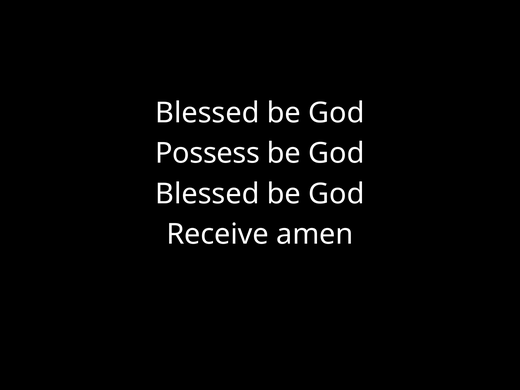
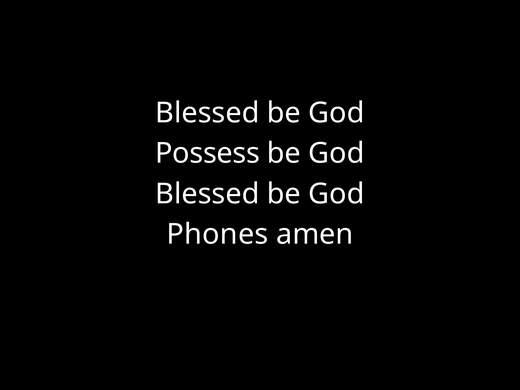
Receive: Receive -> Phones
